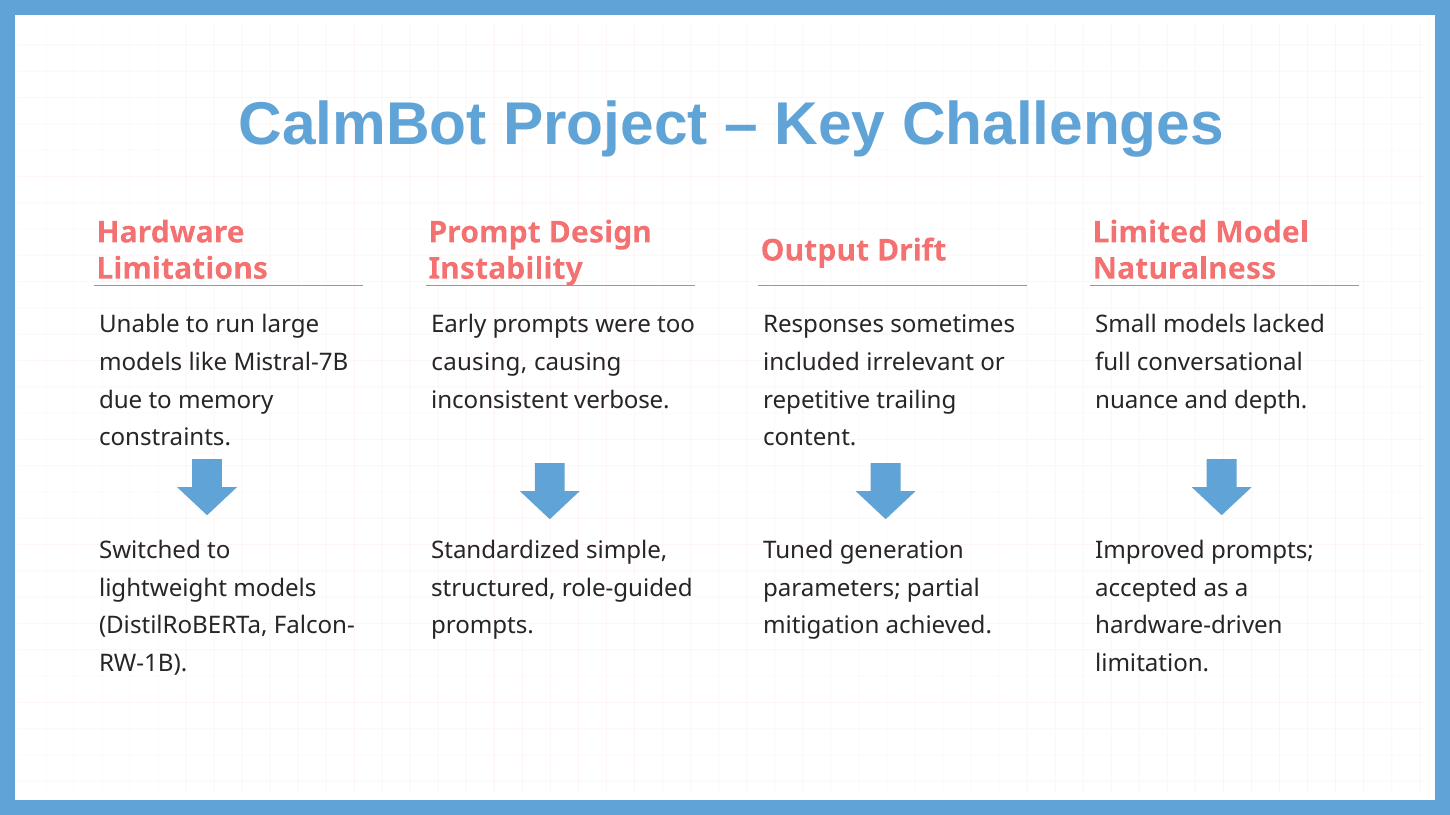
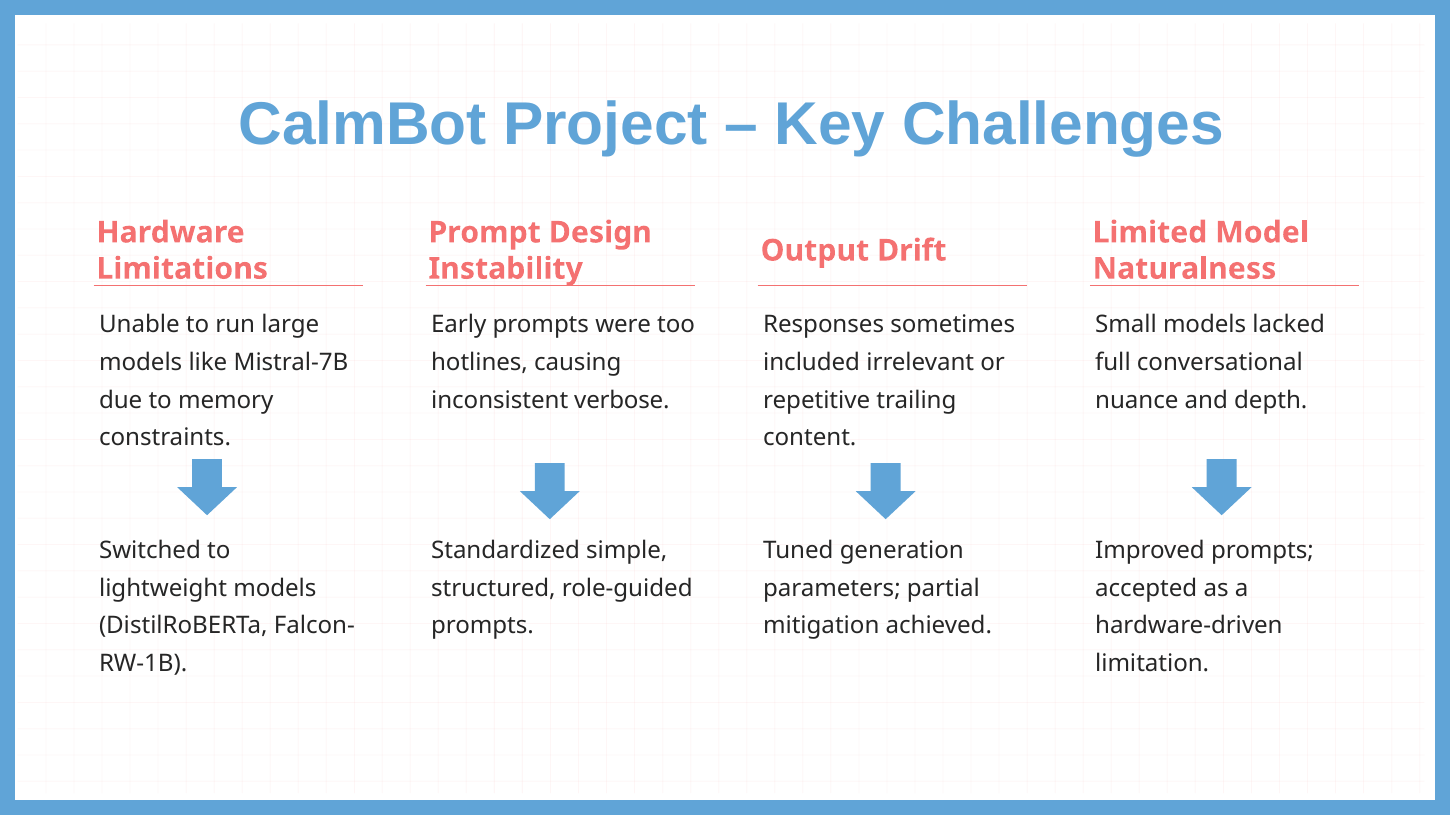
causing at (479, 363): causing -> hotlines
